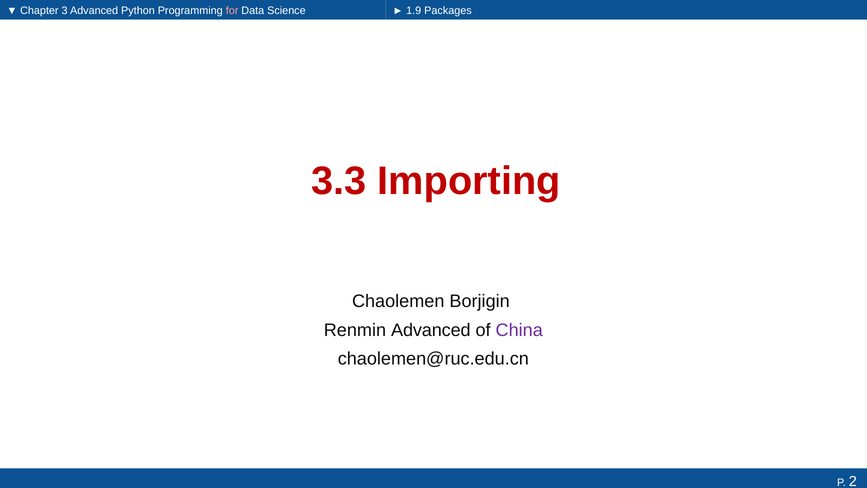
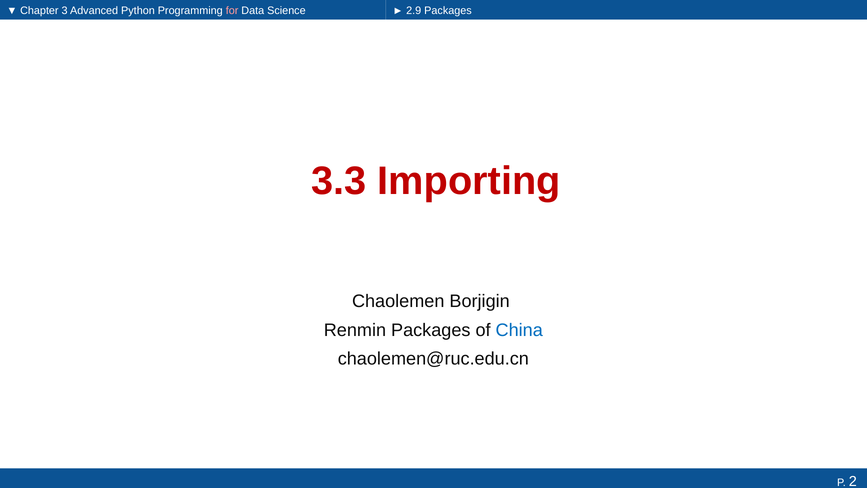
1.9: 1.9 -> 2.9
Renmin Advanced: Advanced -> Packages
China colour: purple -> blue
